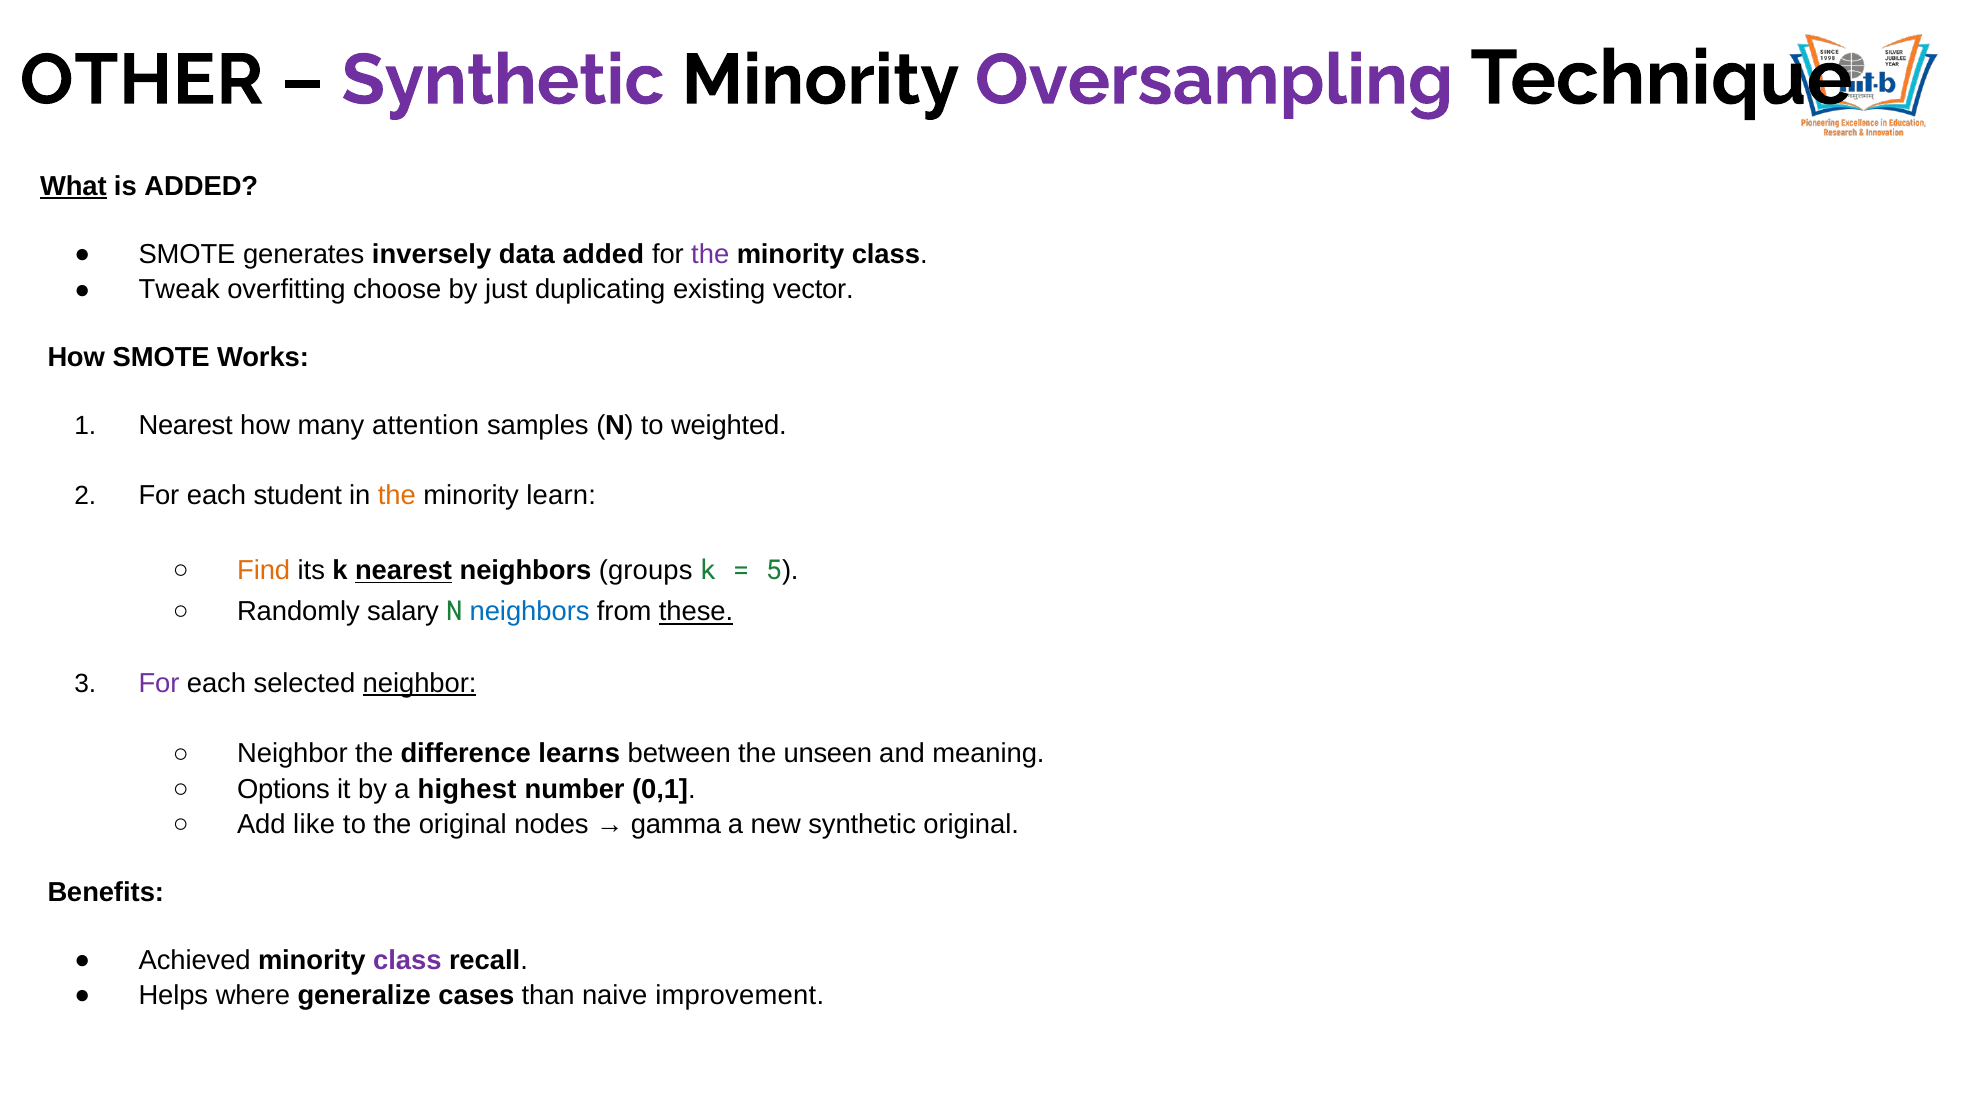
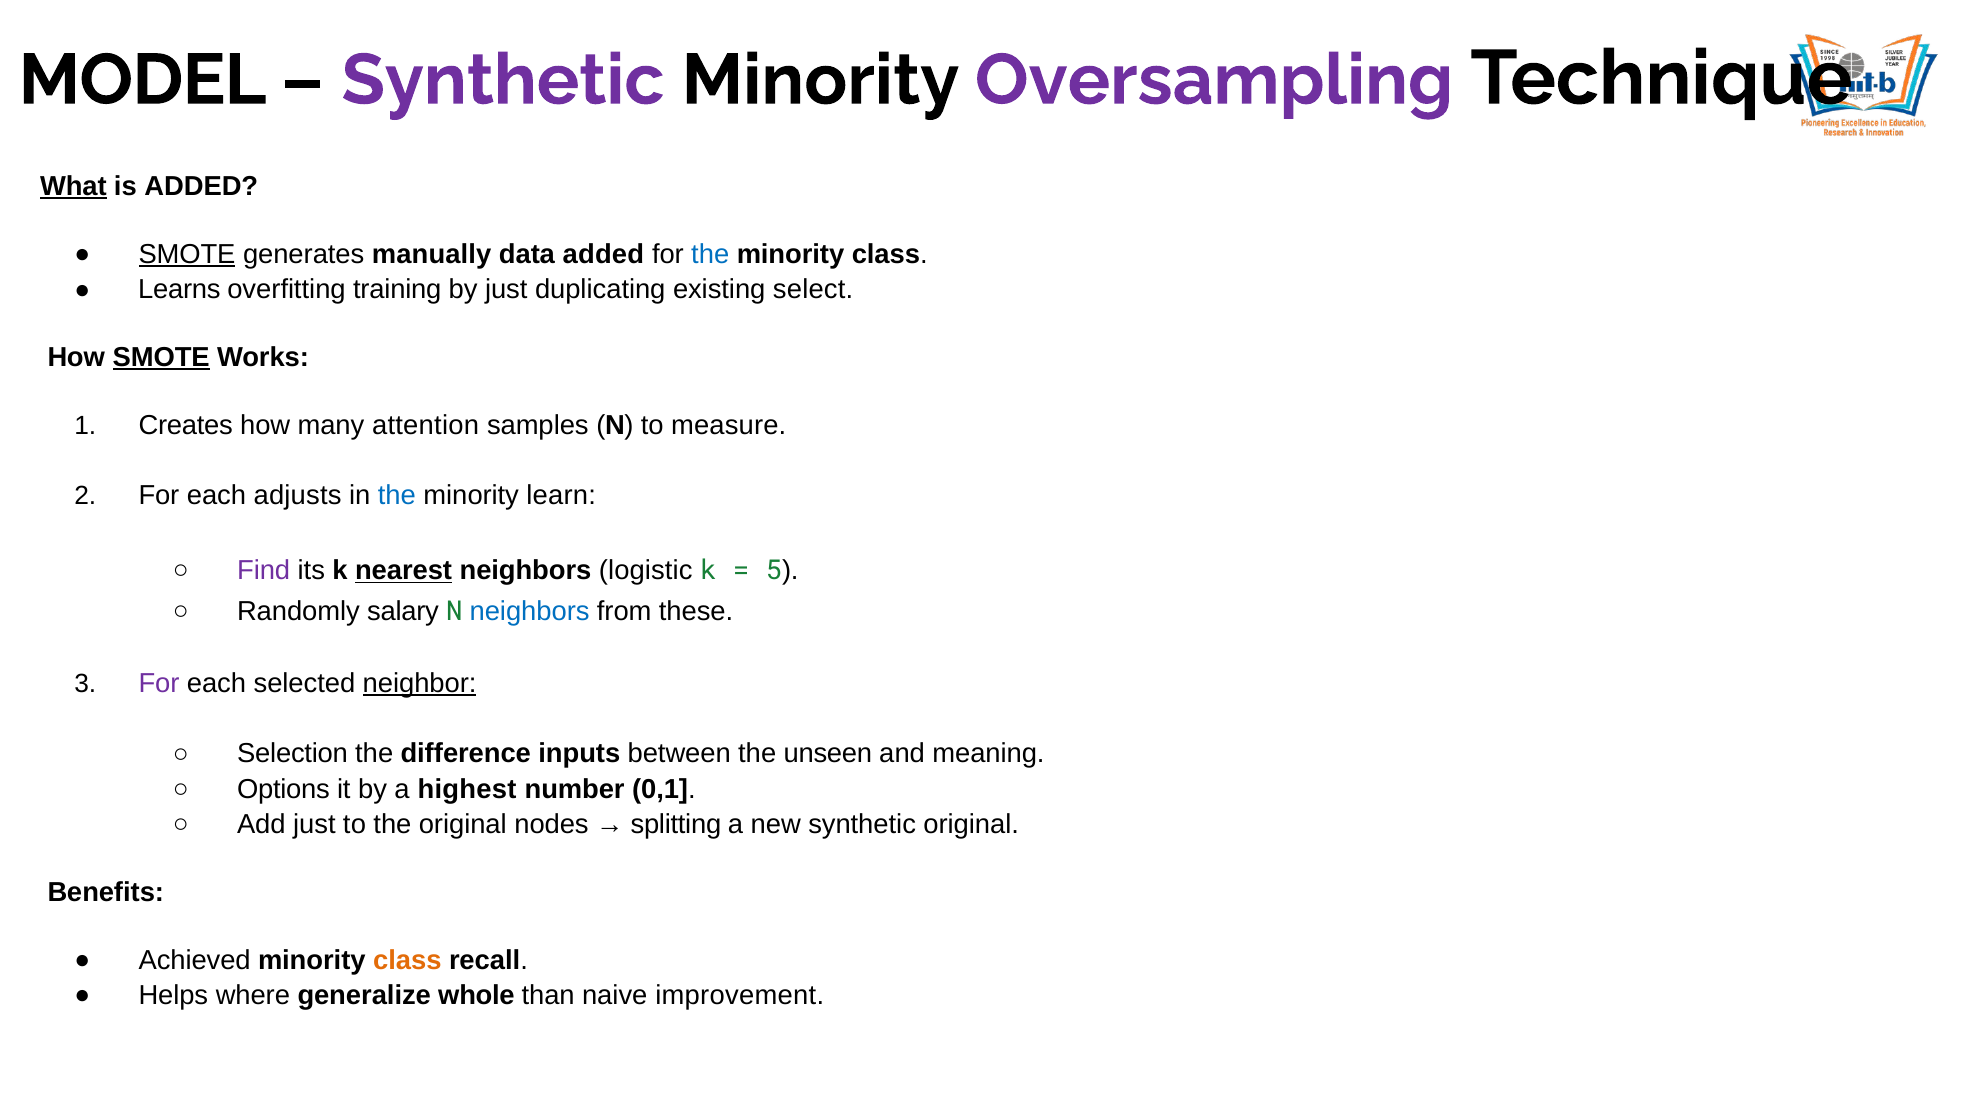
OTHER: OTHER -> MODEL
SMOTE at (187, 254) underline: none -> present
inversely: inversely -> manually
the at (710, 254) colour: purple -> blue
Tweak: Tweak -> Learns
choose: choose -> training
vector: vector -> select
SMOTE at (161, 357) underline: none -> present
Nearest at (186, 425): Nearest -> Creates
weighted: weighted -> measure
student: student -> adjusts
the at (397, 496) colour: orange -> blue
Find colour: orange -> purple
groups: groups -> logistic
these underline: present -> none
Neighbor at (292, 754): Neighbor -> Selection
learns: learns -> inputs
Add like: like -> just
gamma: gamma -> splitting
class at (407, 960) colour: purple -> orange
cases: cases -> whole
